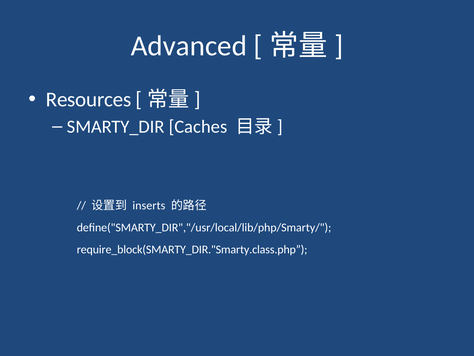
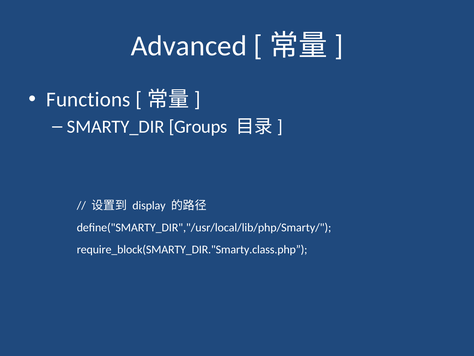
Resources: Resources -> Functions
Caches: Caches -> Groups
inserts: inserts -> display
